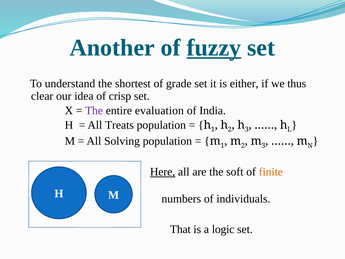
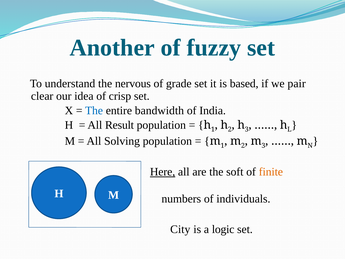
fuzzy underline: present -> none
shortest: shortest -> nervous
either: either -> based
thus: thus -> pair
The at (94, 110) colour: purple -> blue
evaluation: evaluation -> bandwidth
Treats: Treats -> Result
That: That -> City
